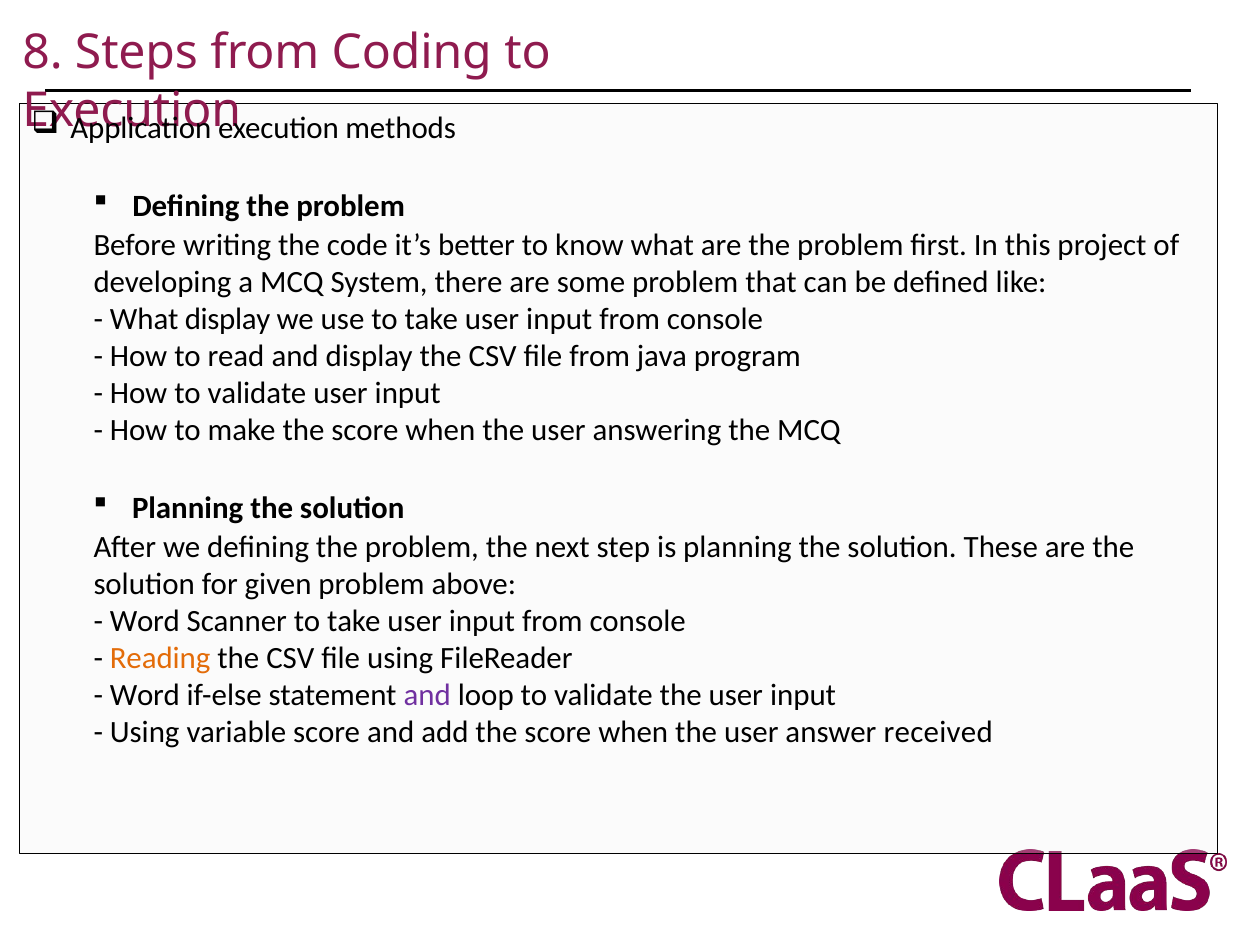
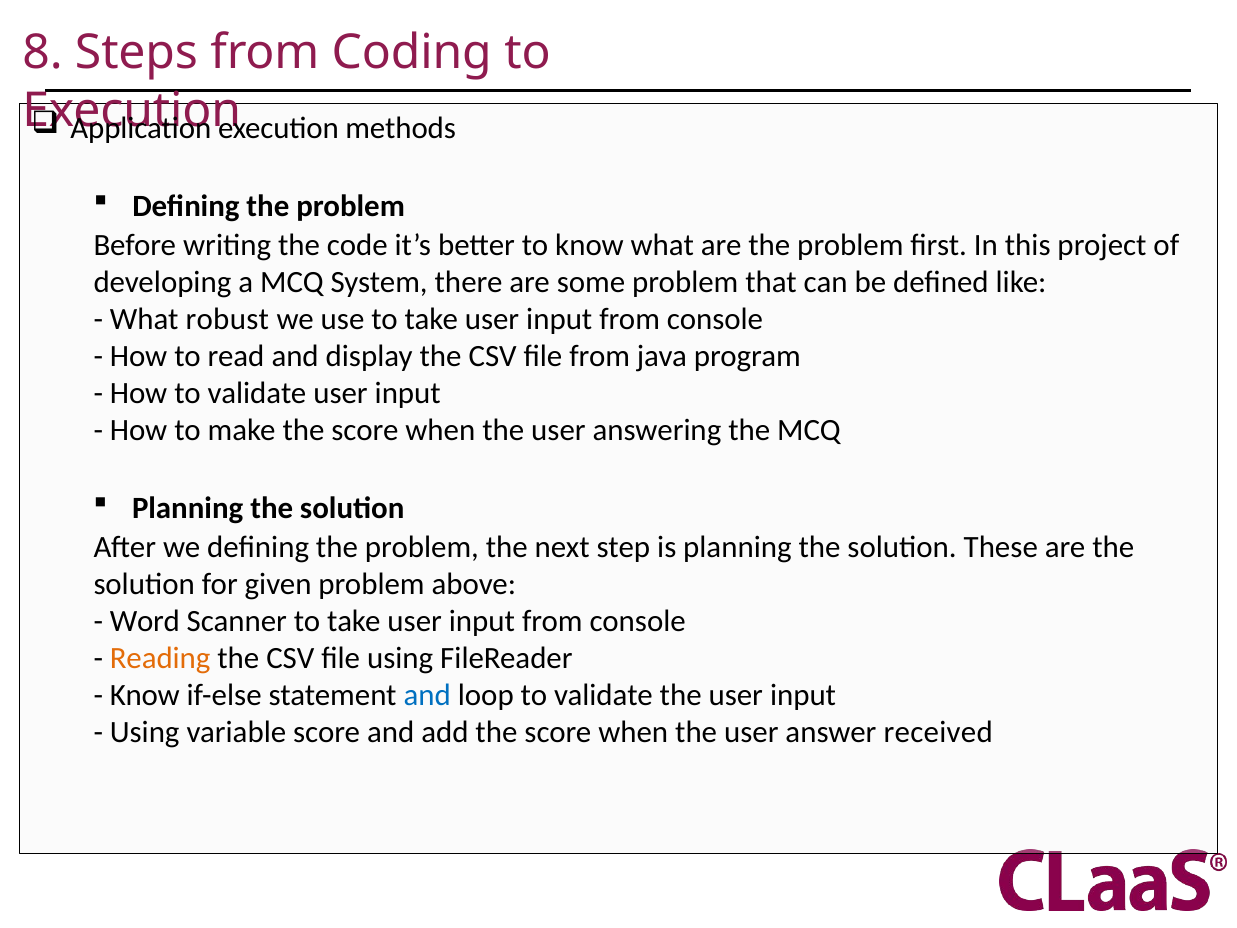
What display: display -> robust
Word at (145, 695): Word -> Know
and at (427, 695) colour: purple -> blue
